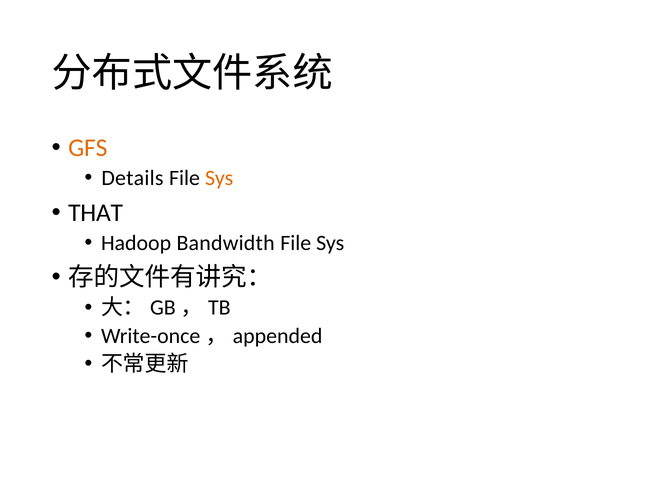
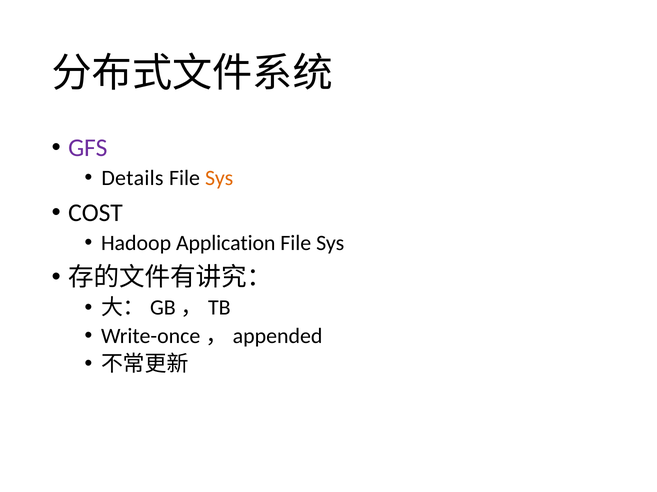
GFS colour: orange -> purple
THAT: THAT -> COST
Bandwidth: Bandwidth -> Application
